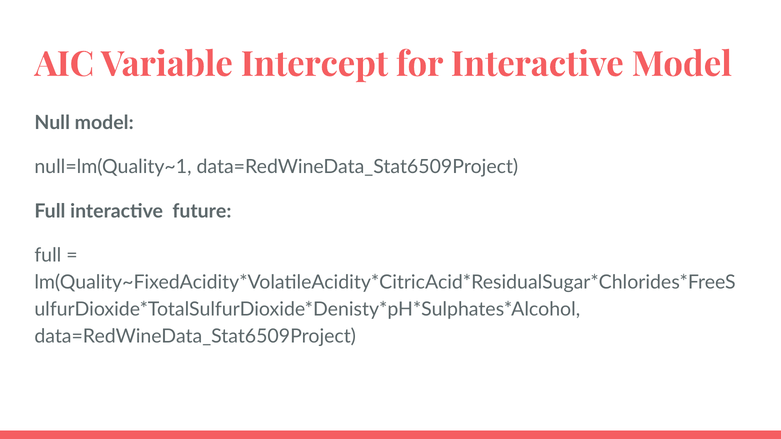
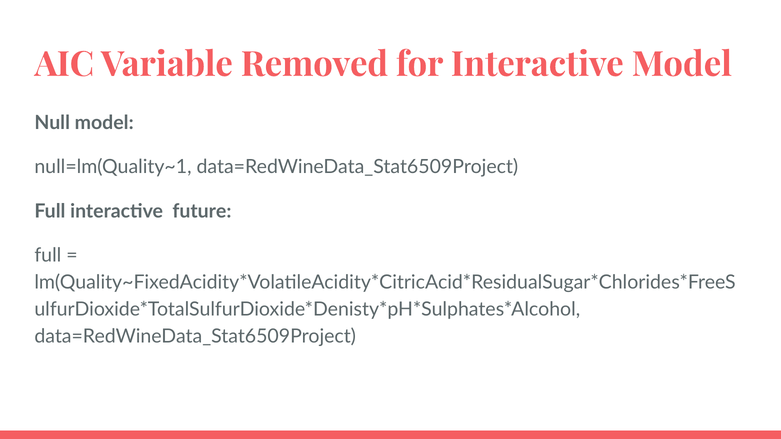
Intercept: Intercept -> Removed
